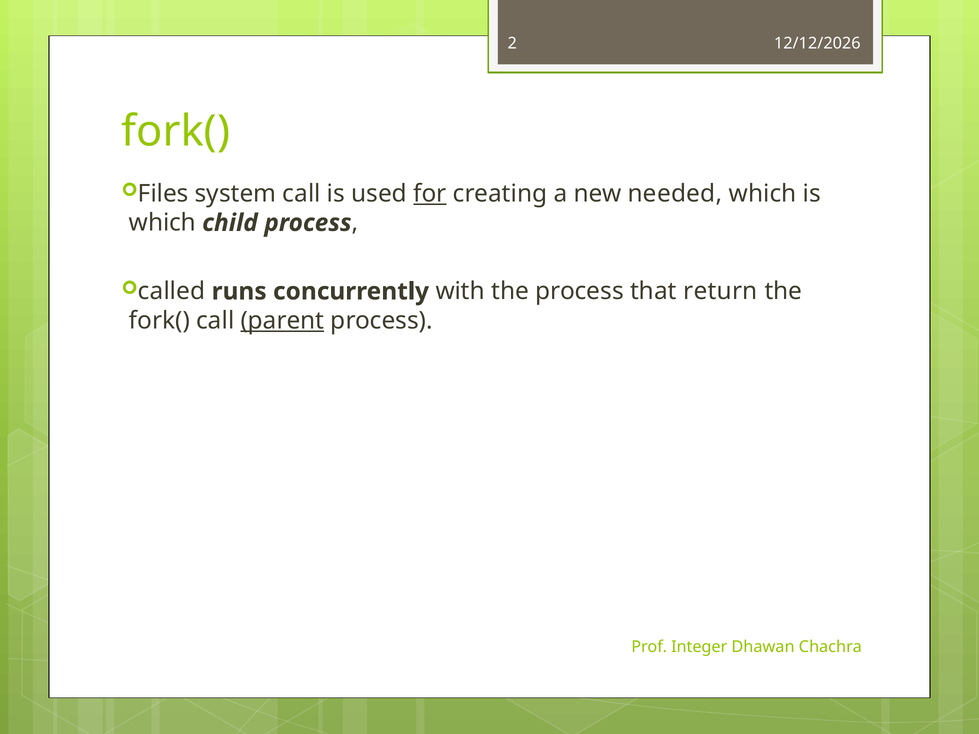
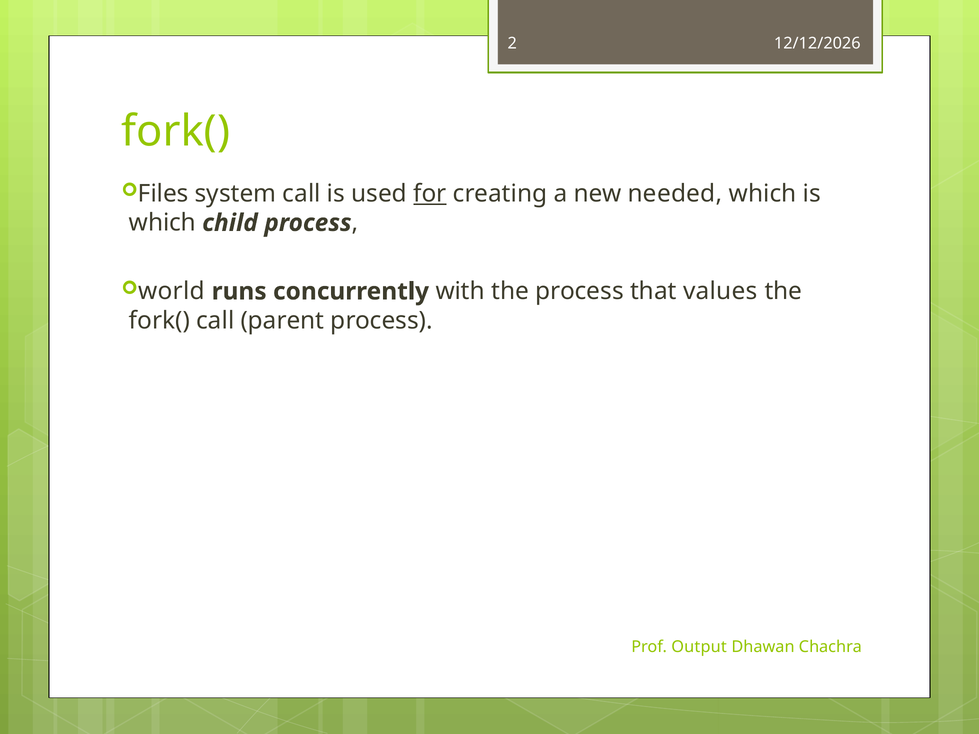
called: called -> world
return: return -> values
parent underline: present -> none
Integer: Integer -> Output
